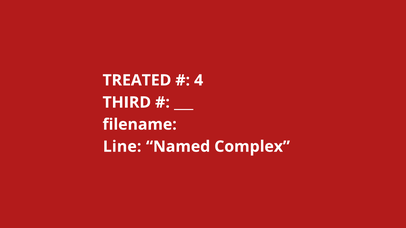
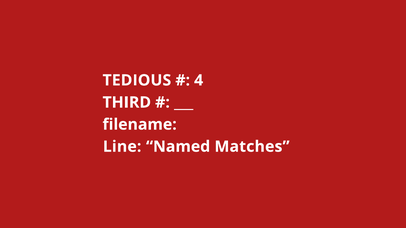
TREATED: TREATED -> TEDIOUS
Complex: Complex -> Matches
